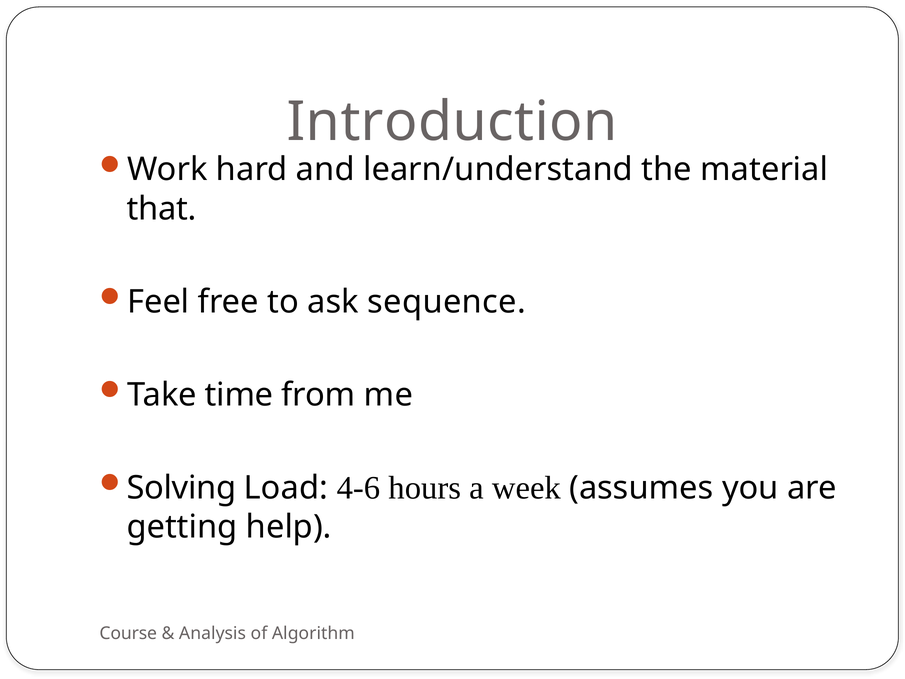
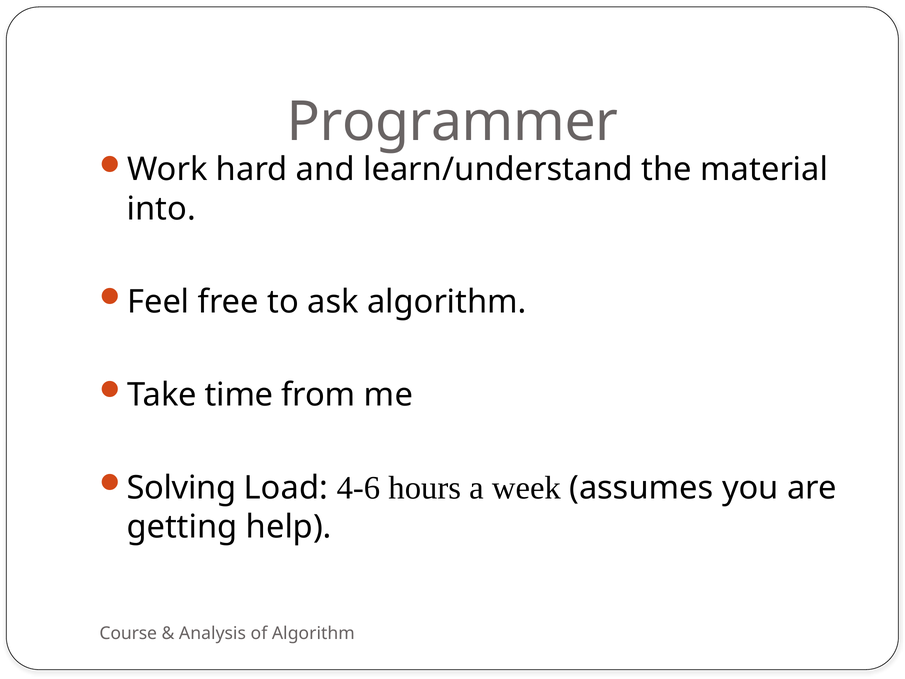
Introduction: Introduction -> Programmer
that: that -> into
ask sequence: sequence -> algorithm
